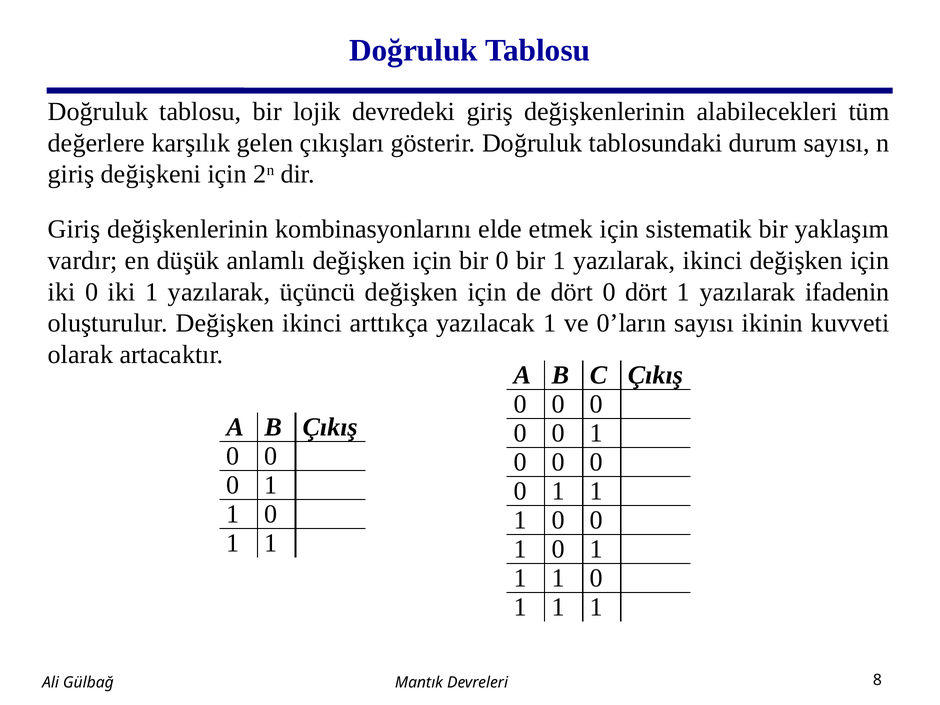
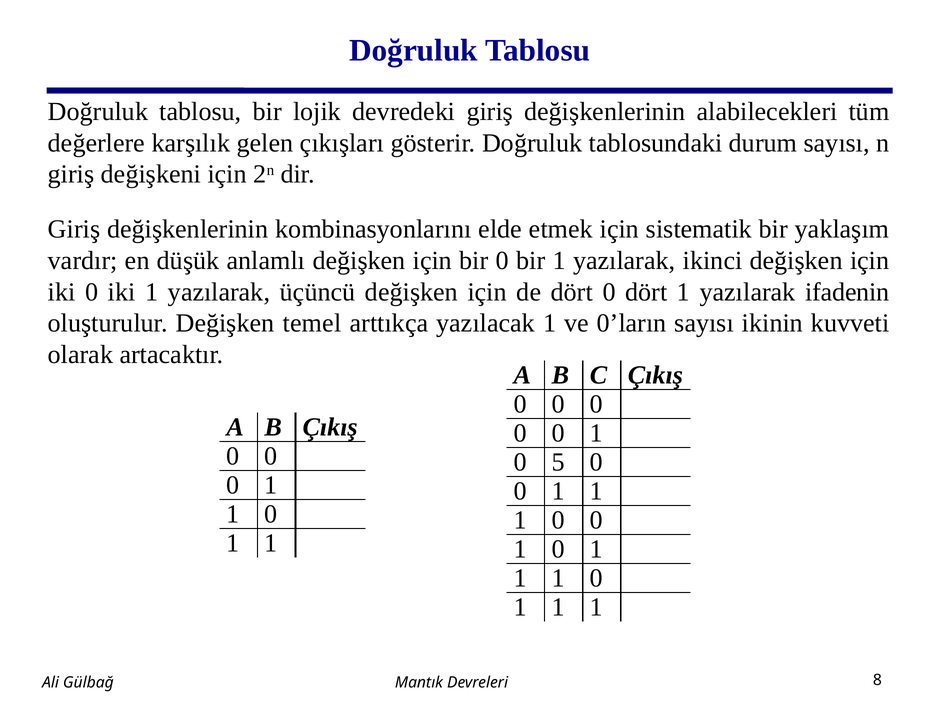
Değişken ikinci: ikinci -> temel
0 at (558, 462): 0 -> 5
